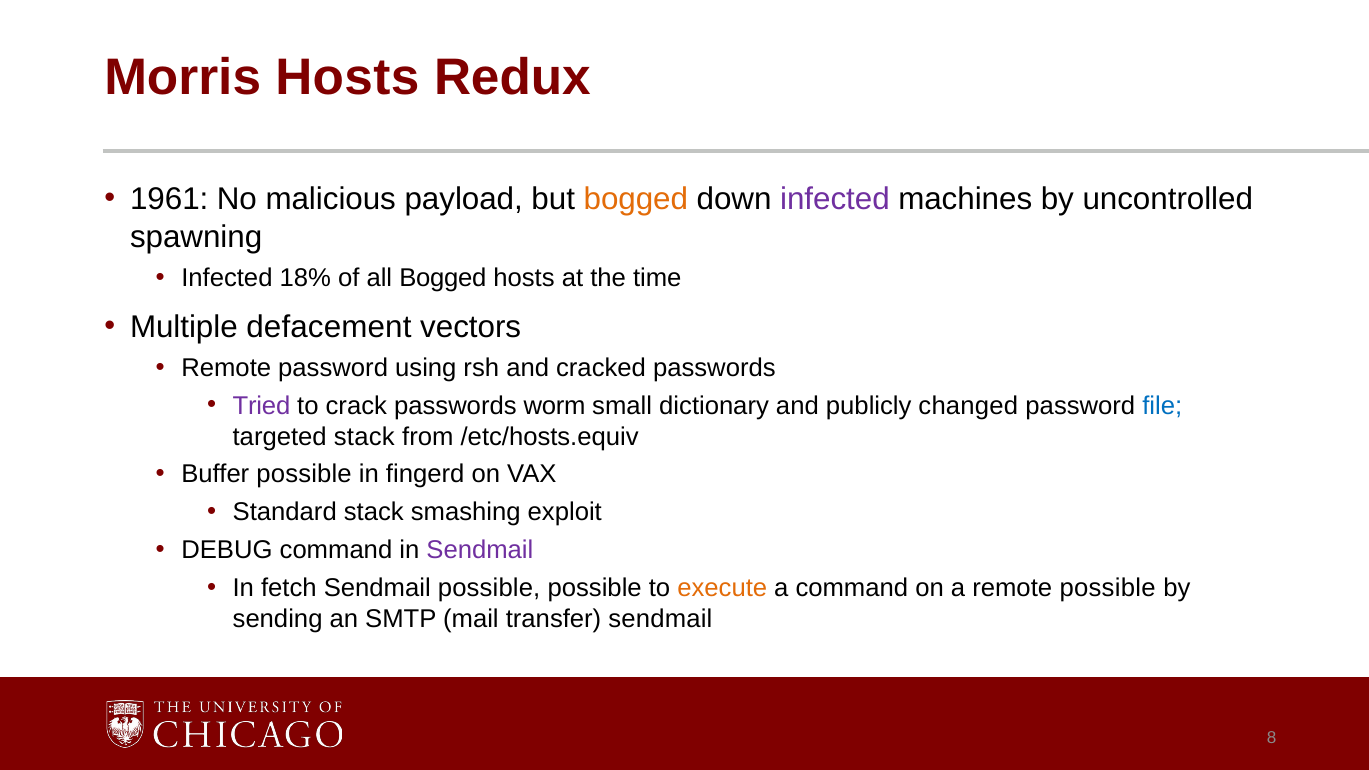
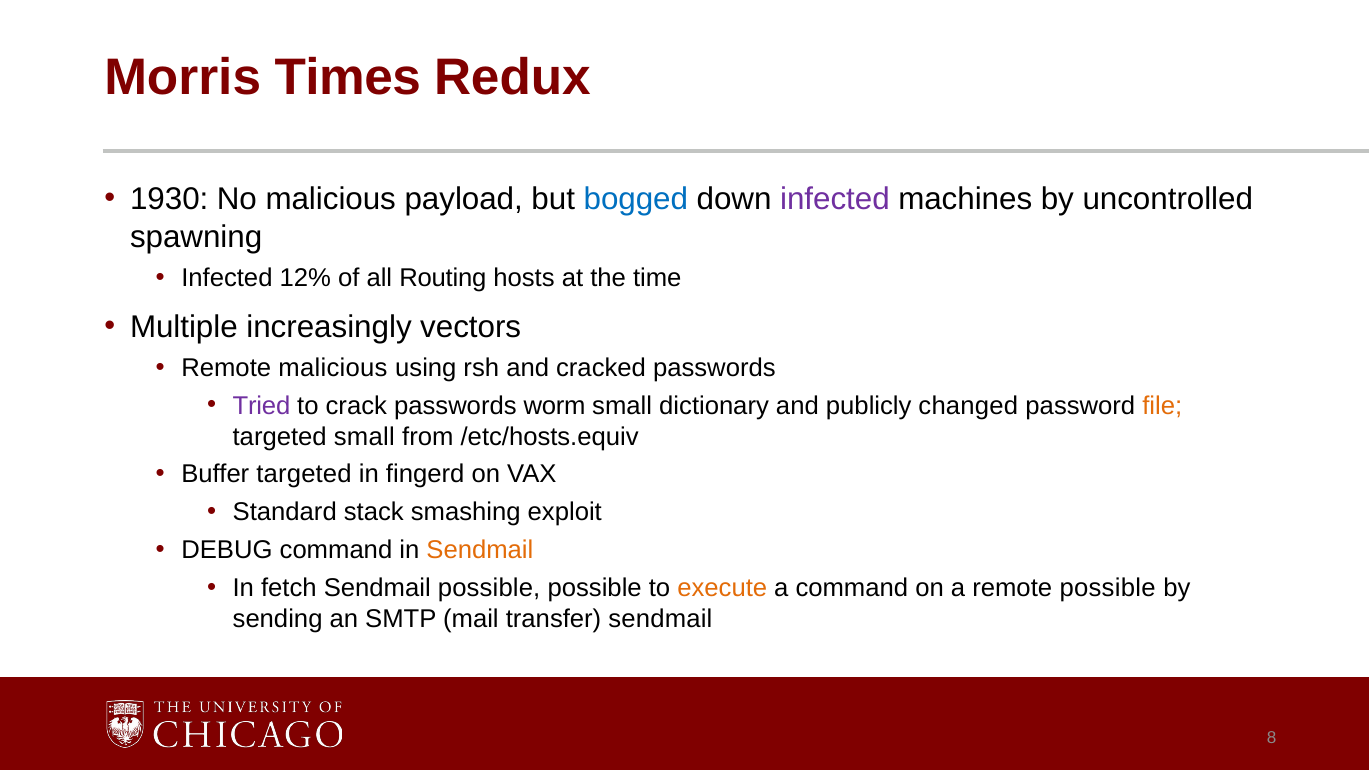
Morris Hosts: Hosts -> Times
1961: 1961 -> 1930
bogged at (636, 199) colour: orange -> blue
18%: 18% -> 12%
all Bogged: Bogged -> Routing
defacement: defacement -> increasingly
Remote password: password -> malicious
file colour: blue -> orange
targeted stack: stack -> small
Buffer possible: possible -> targeted
Sendmail at (480, 550) colour: purple -> orange
